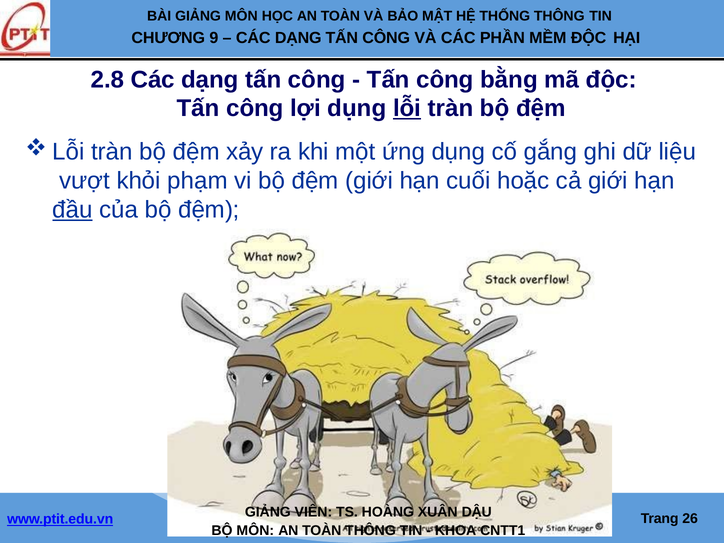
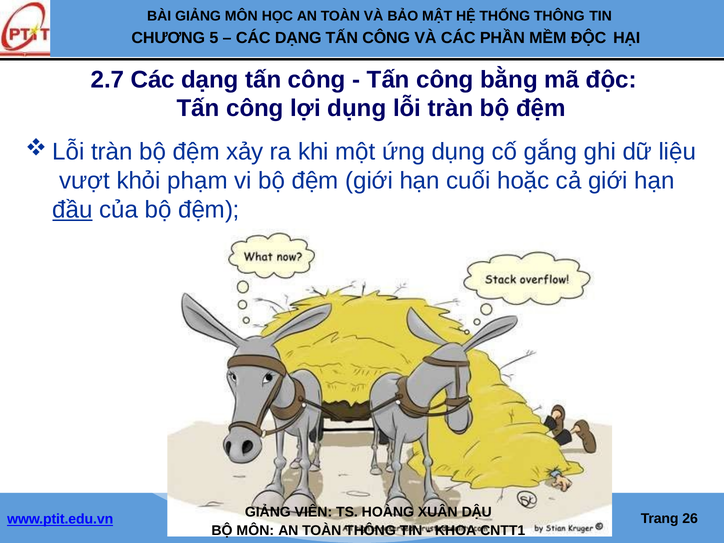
9: 9 -> 5
2.8: 2.8 -> 2.7
lỗi underline: present -> none
